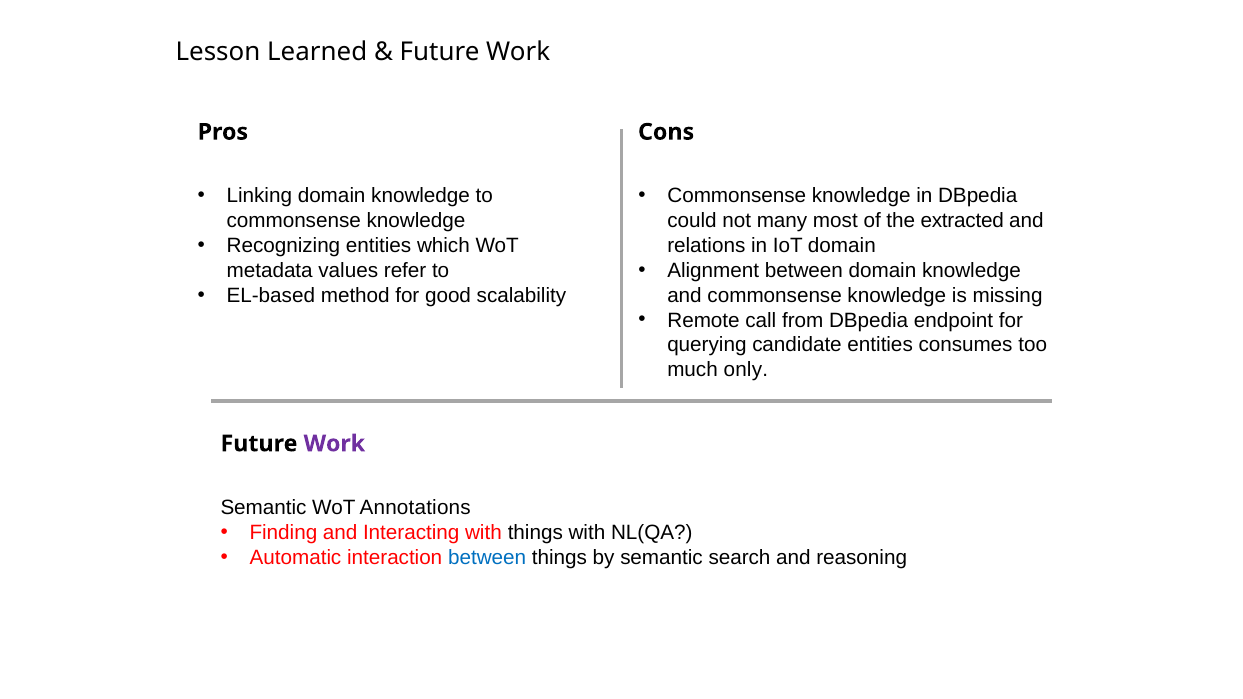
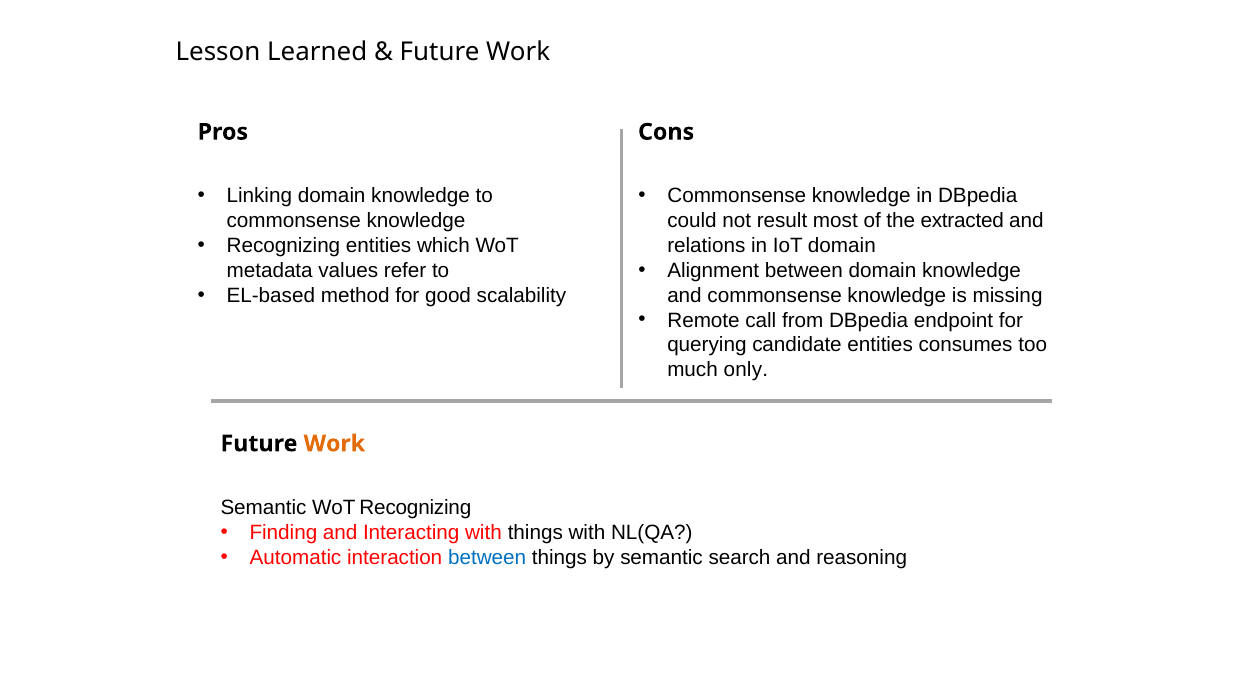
many: many -> result
Work at (334, 444) colour: purple -> orange
WoT Annotations: Annotations -> Recognizing
